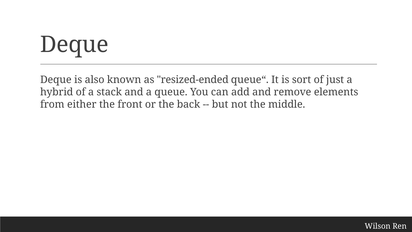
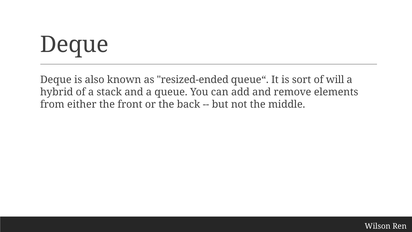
just: just -> will
